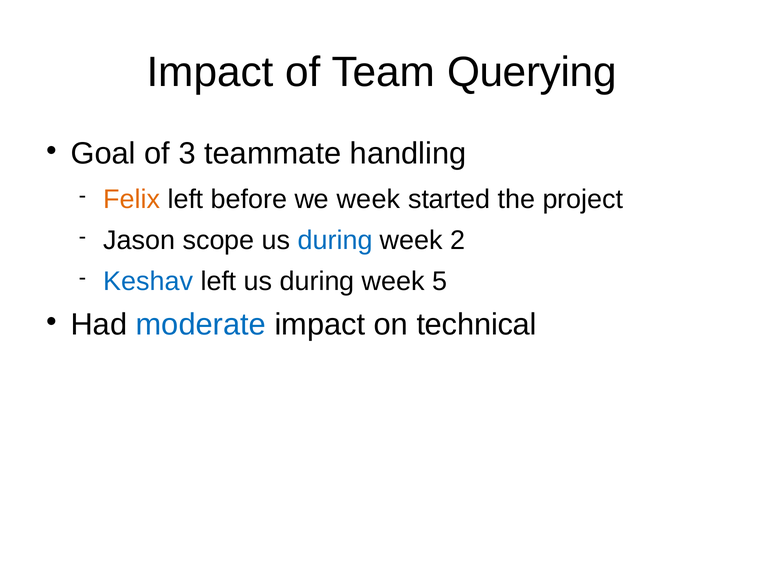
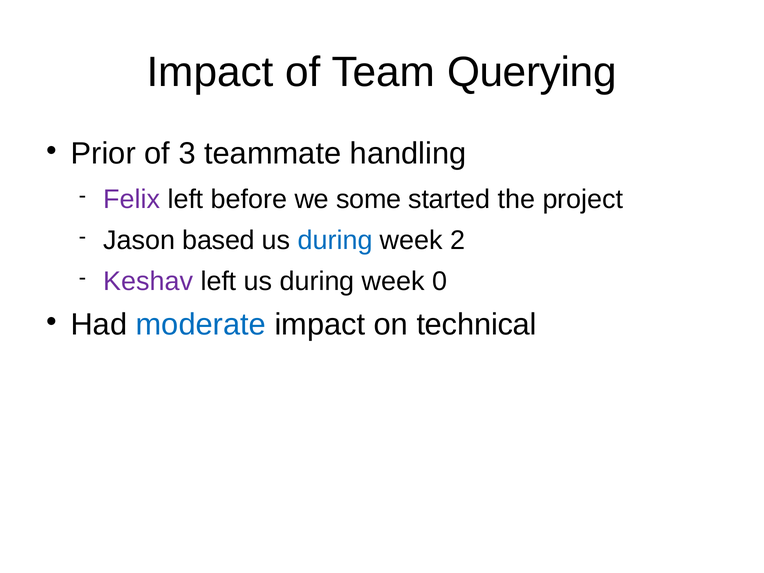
Goal: Goal -> Prior
Felix colour: orange -> purple
we week: week -> some
scope: scope -> based
Keshav colour: blue -> purple
5: 5 -> 0
